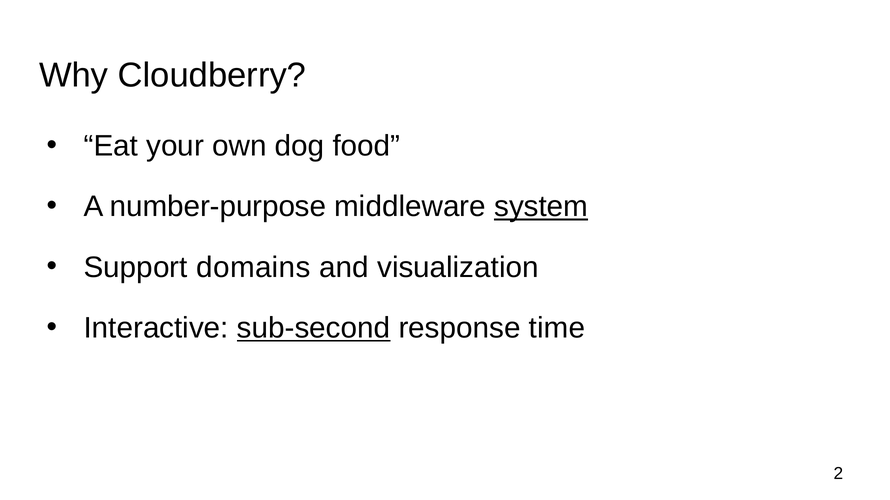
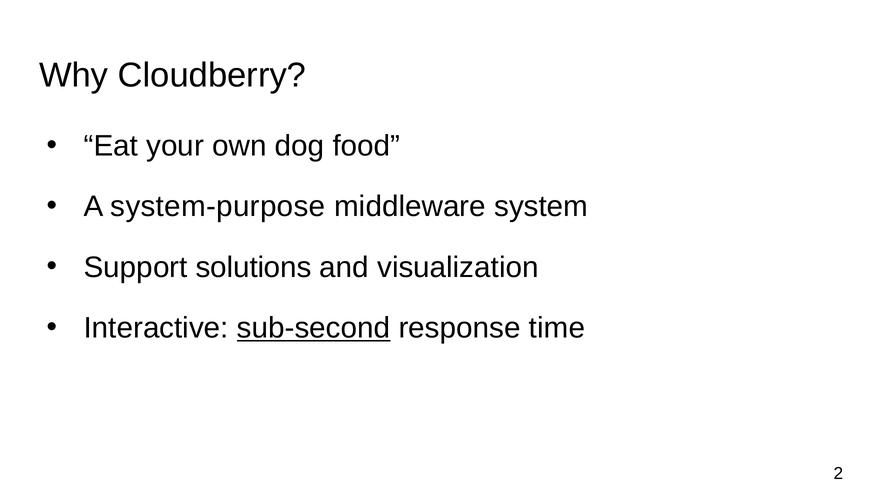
number-purpose: number-purpose -> system-purpose
system underline: present -> none
domains: domains -> solutions
